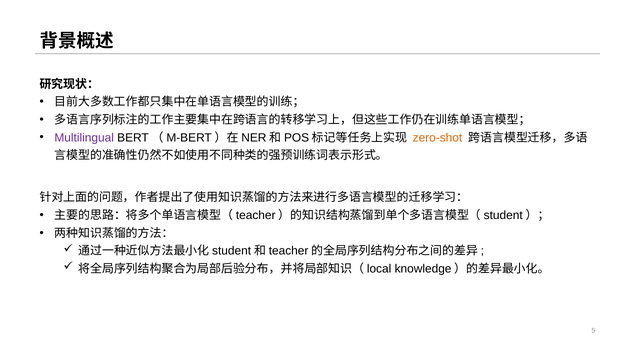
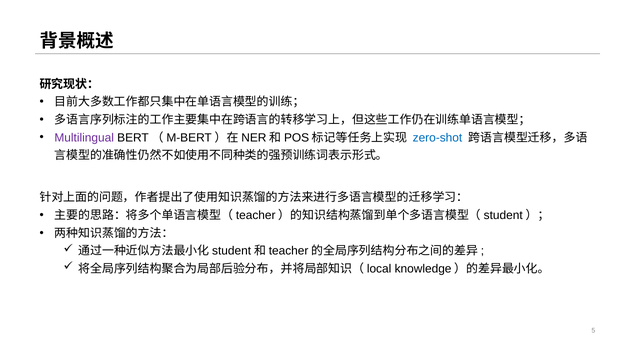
zero-shot colour: orange -> blue
